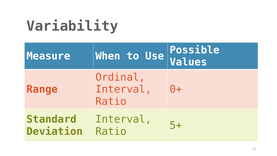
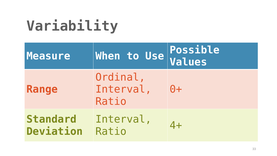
5+: 5+ -> 4+
